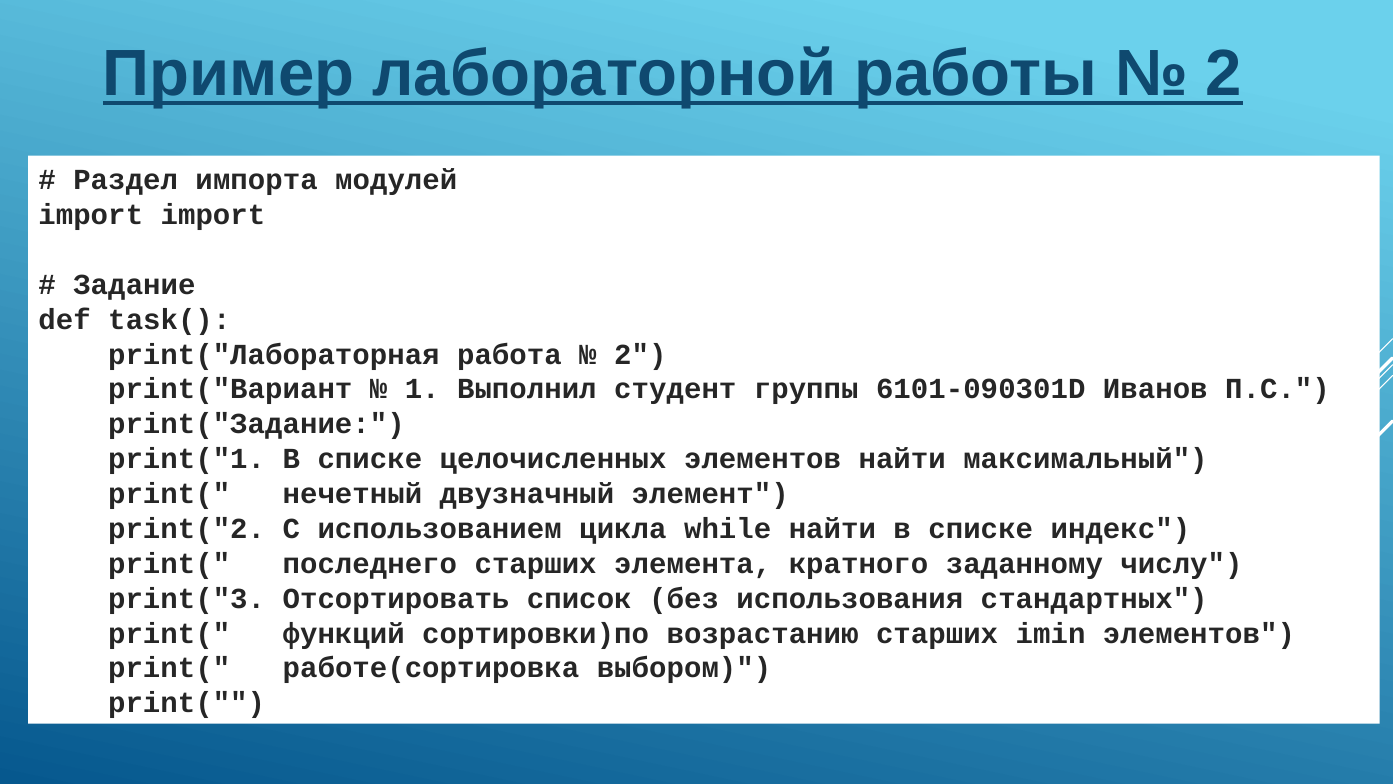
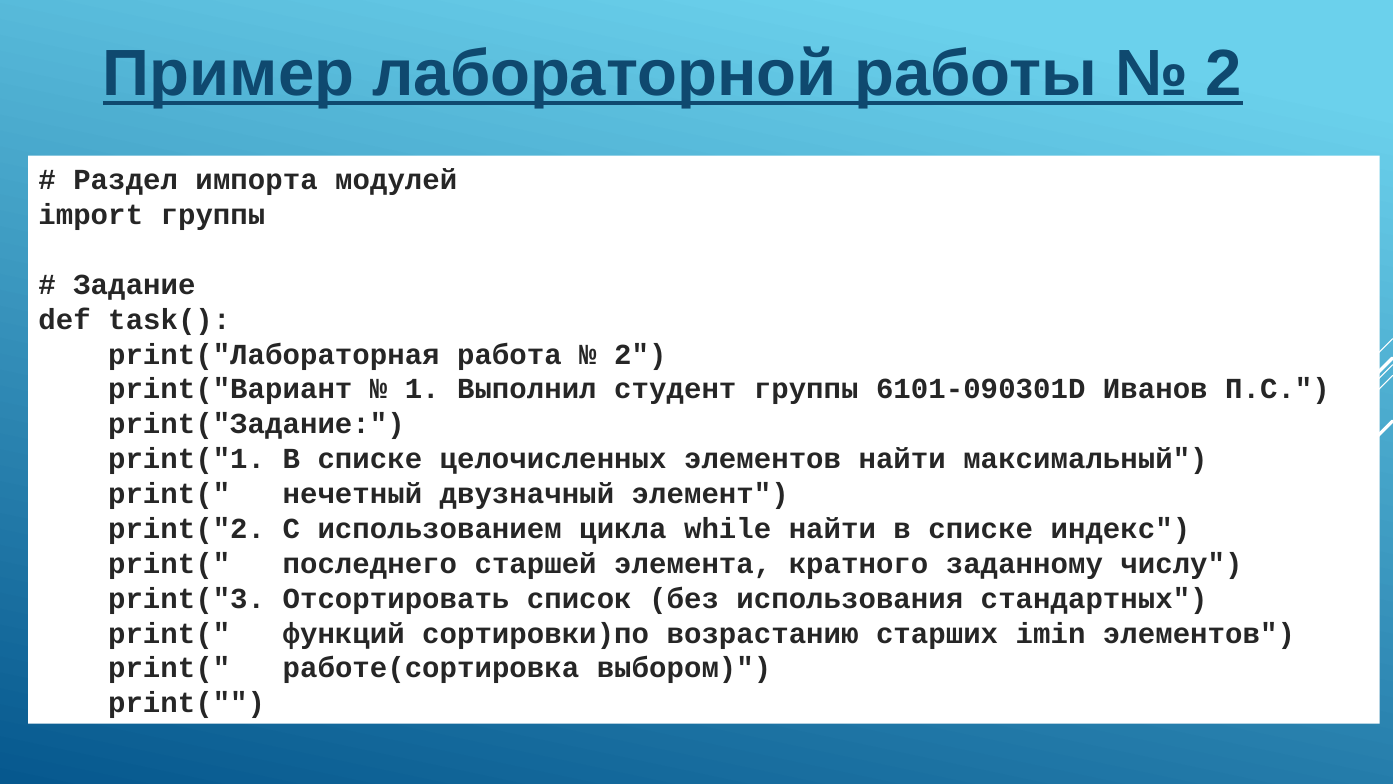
import import: import -> группы
последнего старших: старших -> старшей
